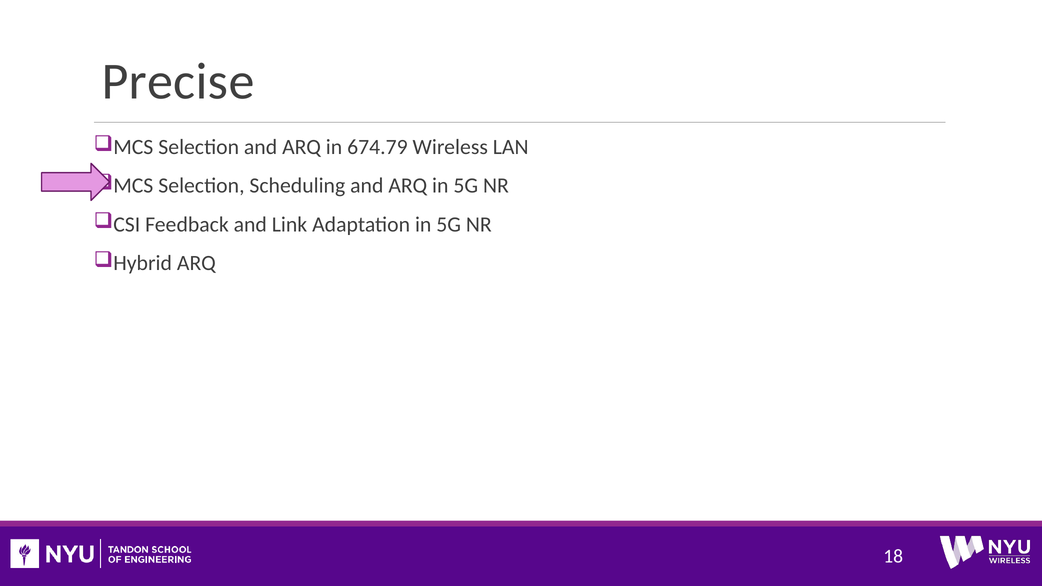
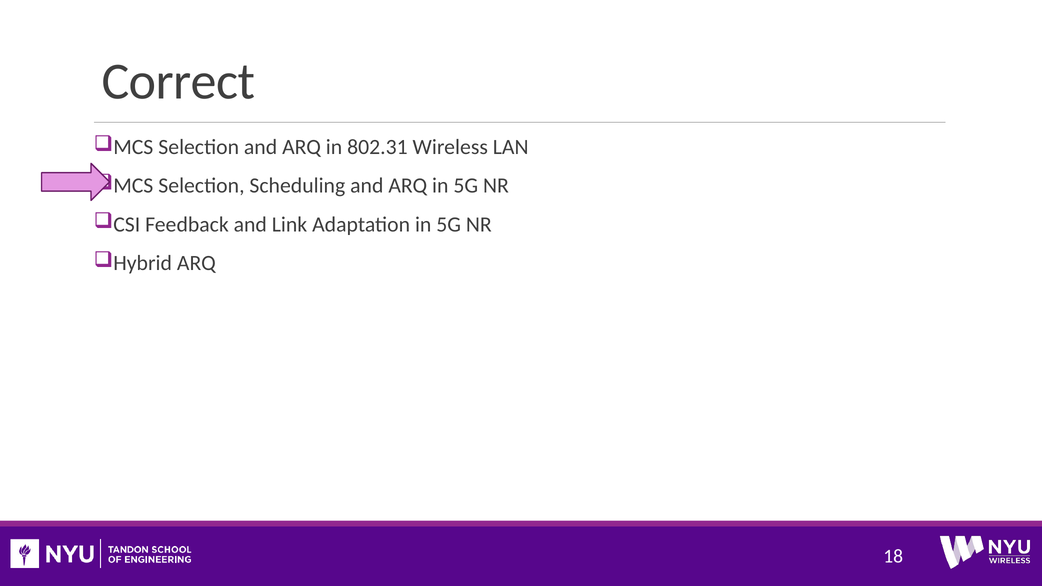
Precise: Precise -> Correct
674.79: 674.79 -> 802.31
